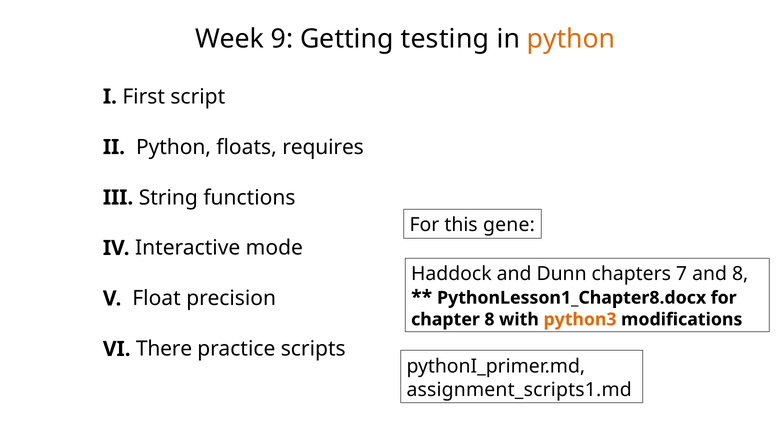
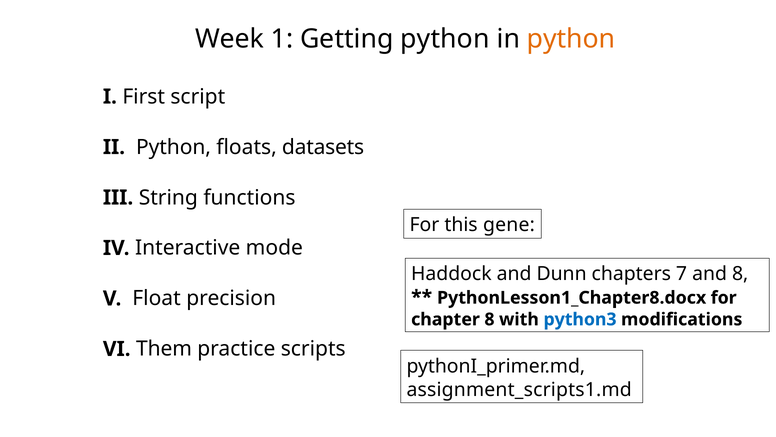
9: 9 -> 1
Getting testing: testing -> python
requires: requires -> datasets
python3 colour: orange -> blue
There: There -> Them
